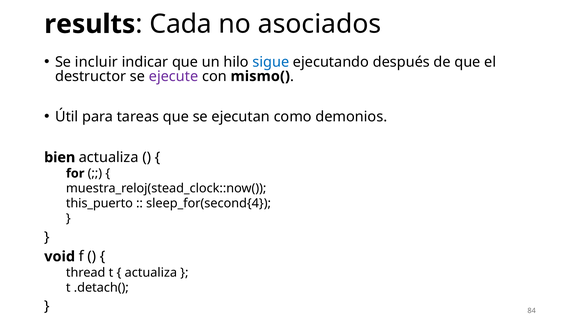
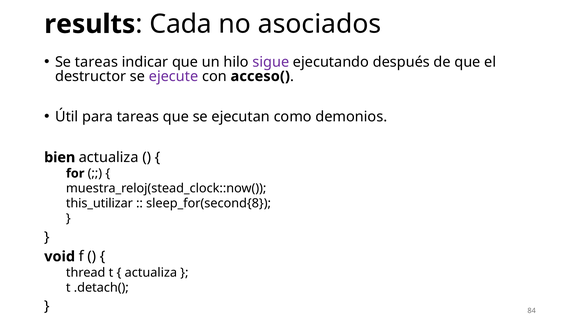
Se incluir: incluir -> tareas
sigue colour: blue -> purple
mismo(: mismo( -> acceso(
this_puerto: this_puerto -> this_utilizar
sleep_for(second{4: sleep_for(second{4 -> sleep_for(second{8
